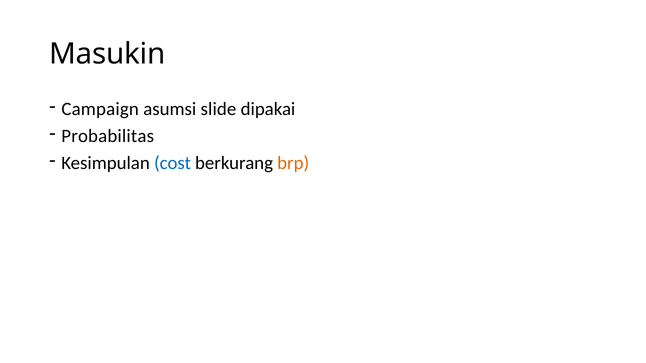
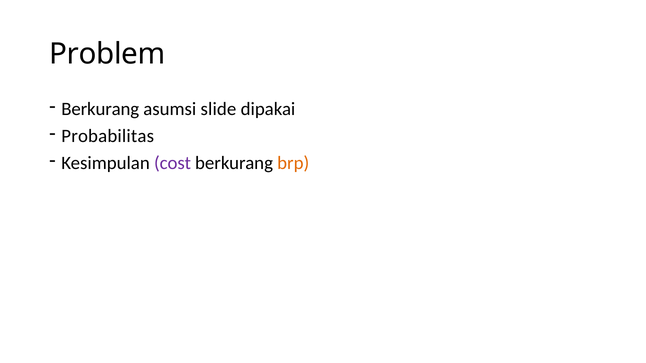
Masukin: Masukin -> Problem
Campaign at (100, 109): Campaign -> Berkurang
cost colour: blue -> purple
